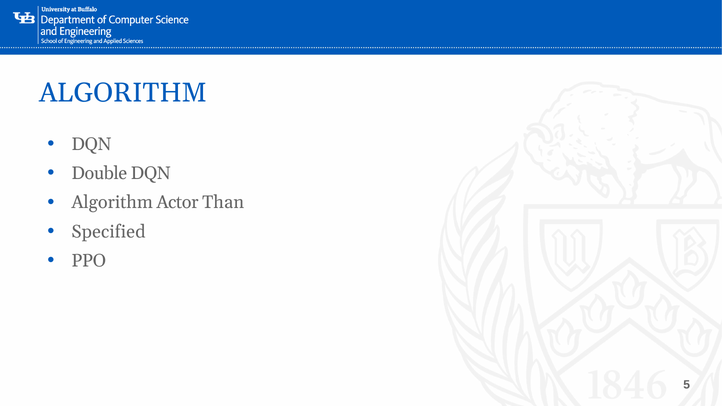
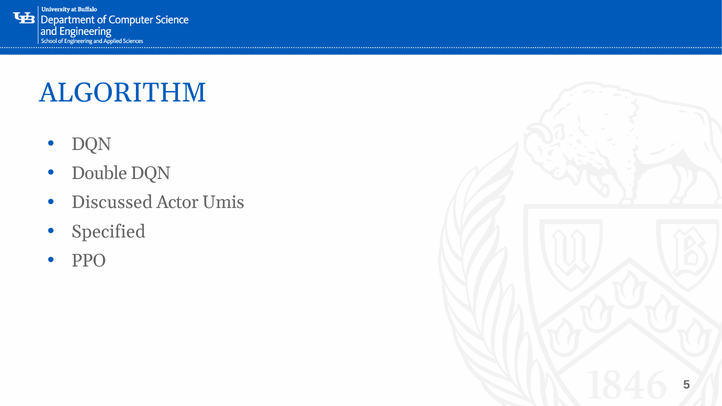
Algorithm at (112, 203): Algorithm -> Discussed
Than: Than -> Umis
